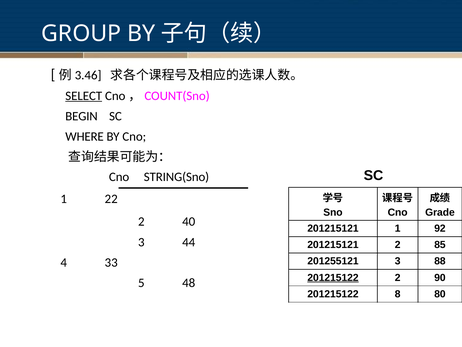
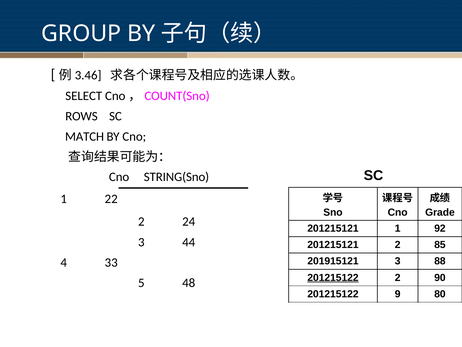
SELECT underline: present -> none
BEGIN: BEGIN -> ROWS
WHERE: WHERE -> MATCH
40: 40 -> 24
201255121: 201255121 -> 201915121
8: 8 -> 9
